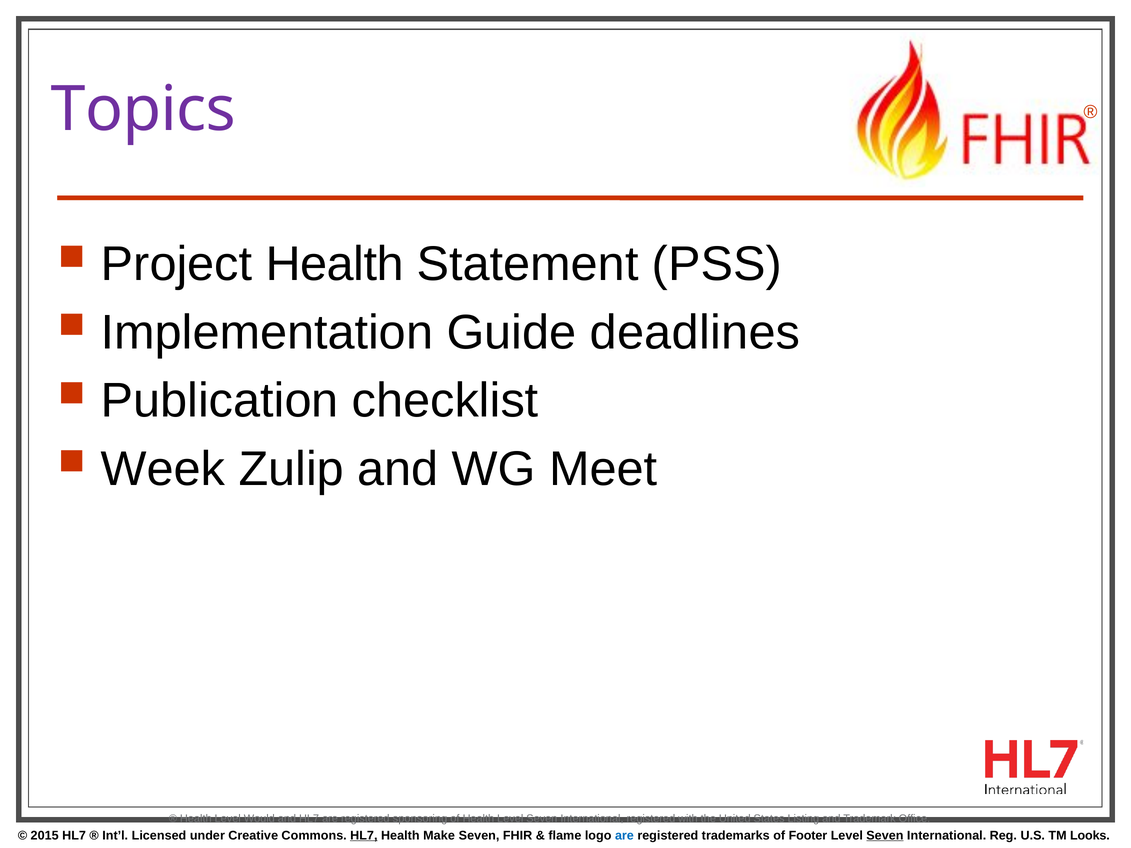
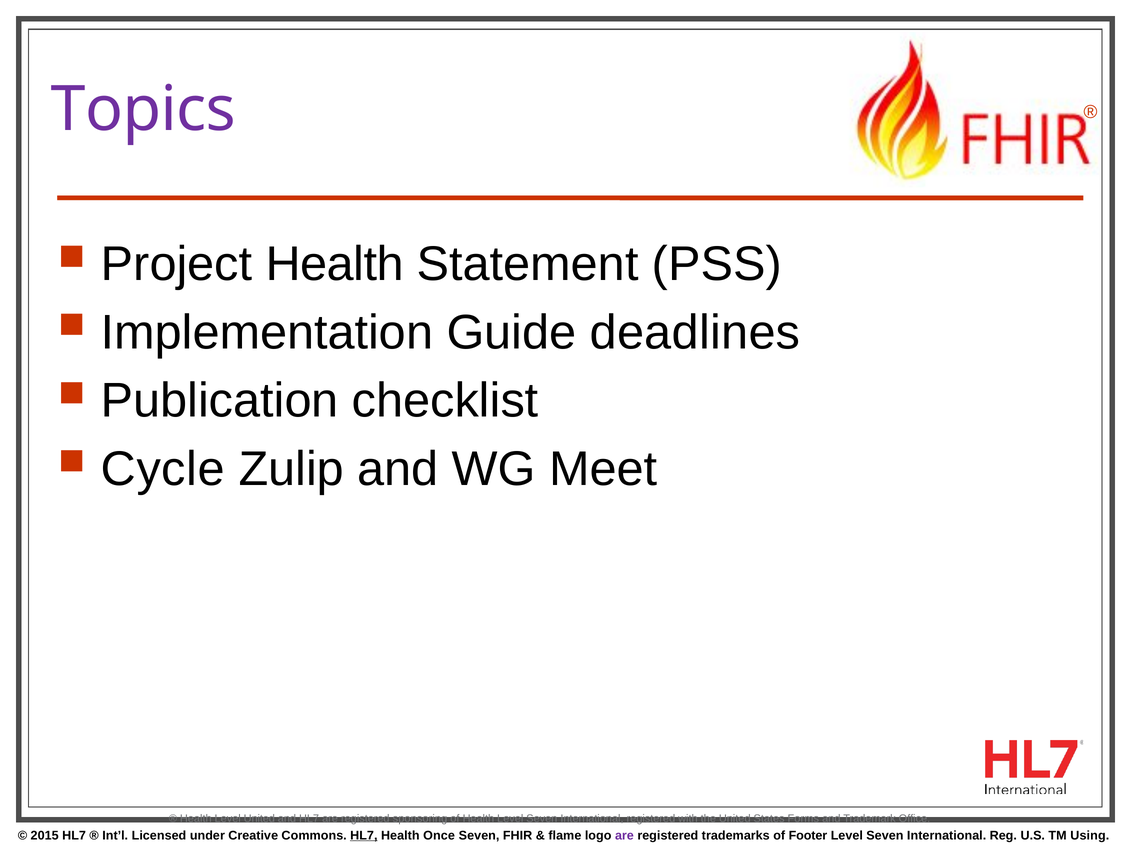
Week: Week -> Cycle
Level Would: Would -> United
Listing: Listing -> Forms
Make: Make -> Once
are at (624, 836) colour: blue -> purple
Seven at (885, 836) underline: present -> none
Looks: Looks -> Using
